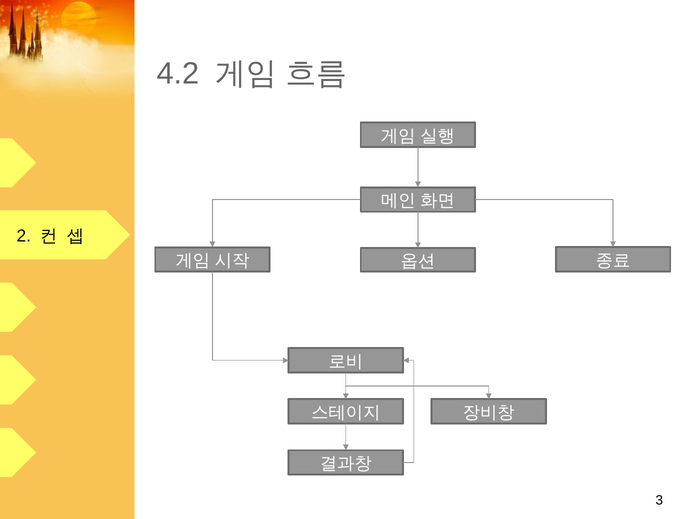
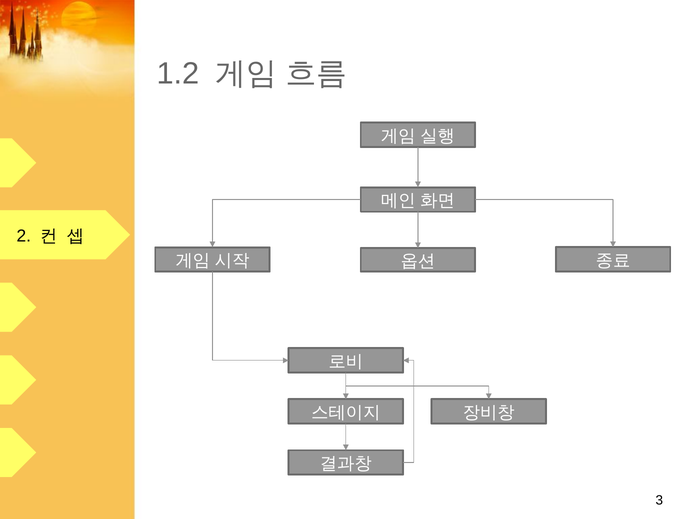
4.2: 4.2 -> 1.2
